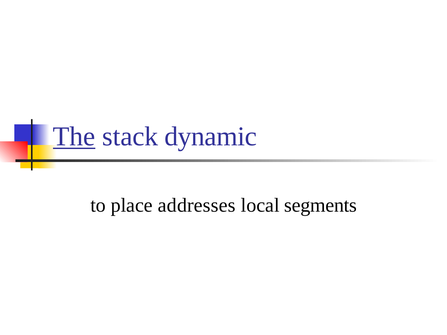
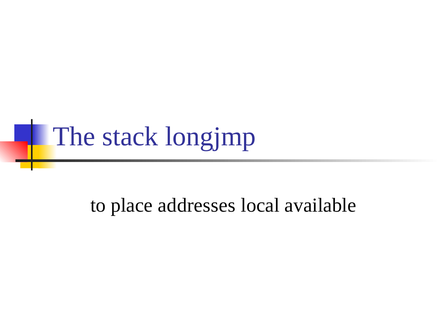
The underline: present -> none
dynamic: dynamic -> longjmp
segments: segments -> available
